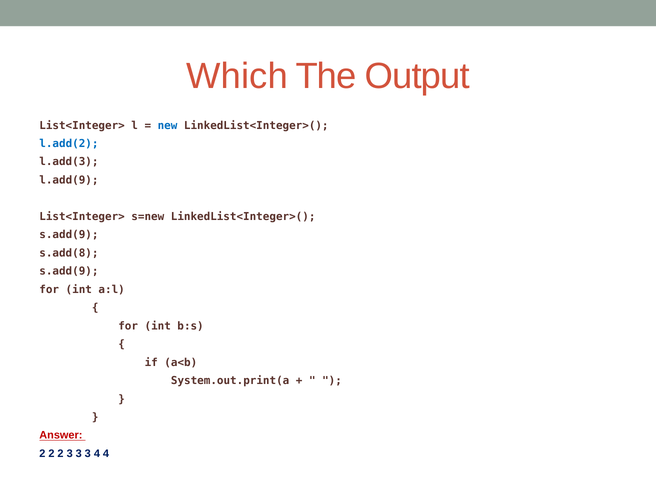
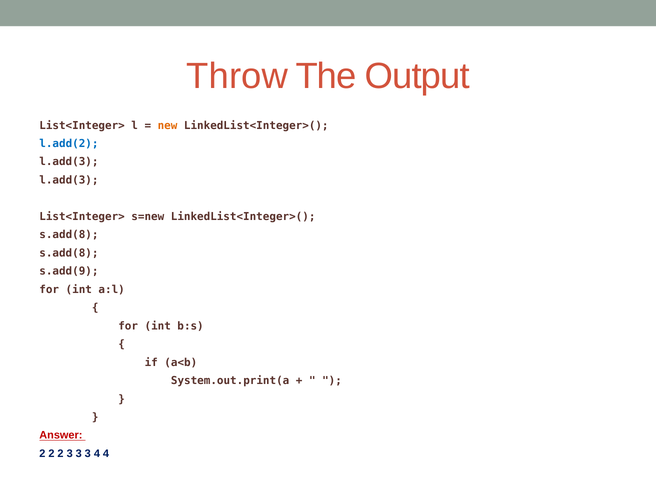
Which: Which -> Throw
new colour: blue -> orange
l.add(9 at (69, 180): l.add(9 -> l.add(3
s.add(9 at (69, 235): s.add(9 -> s.add(8
